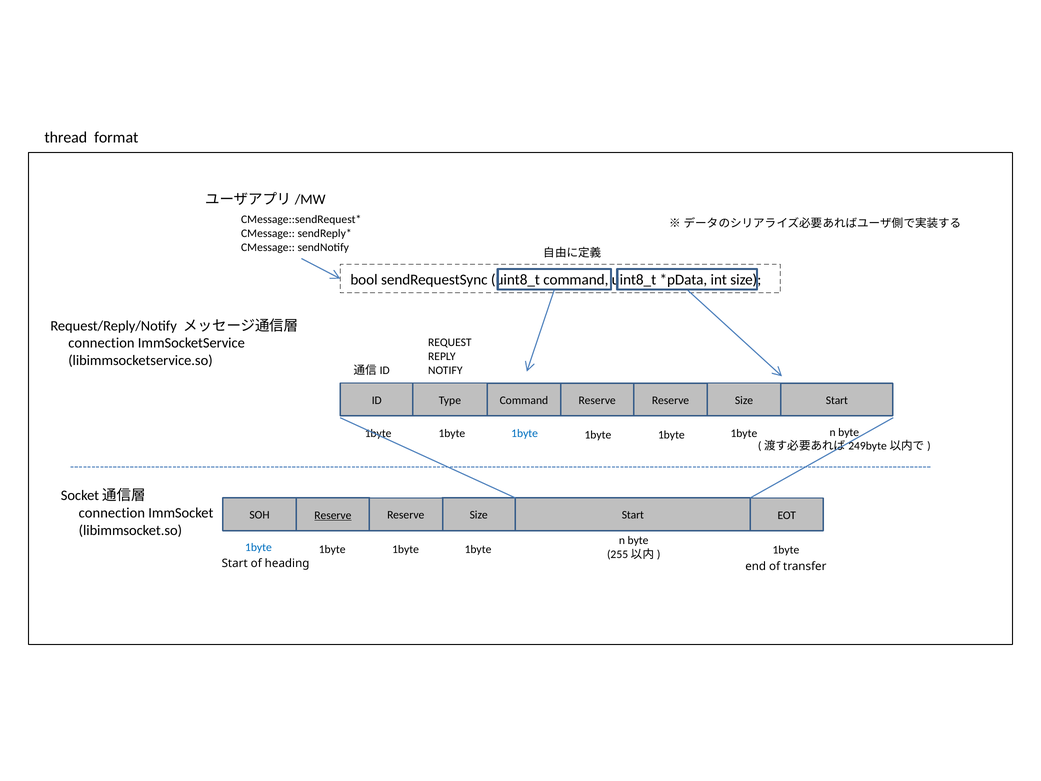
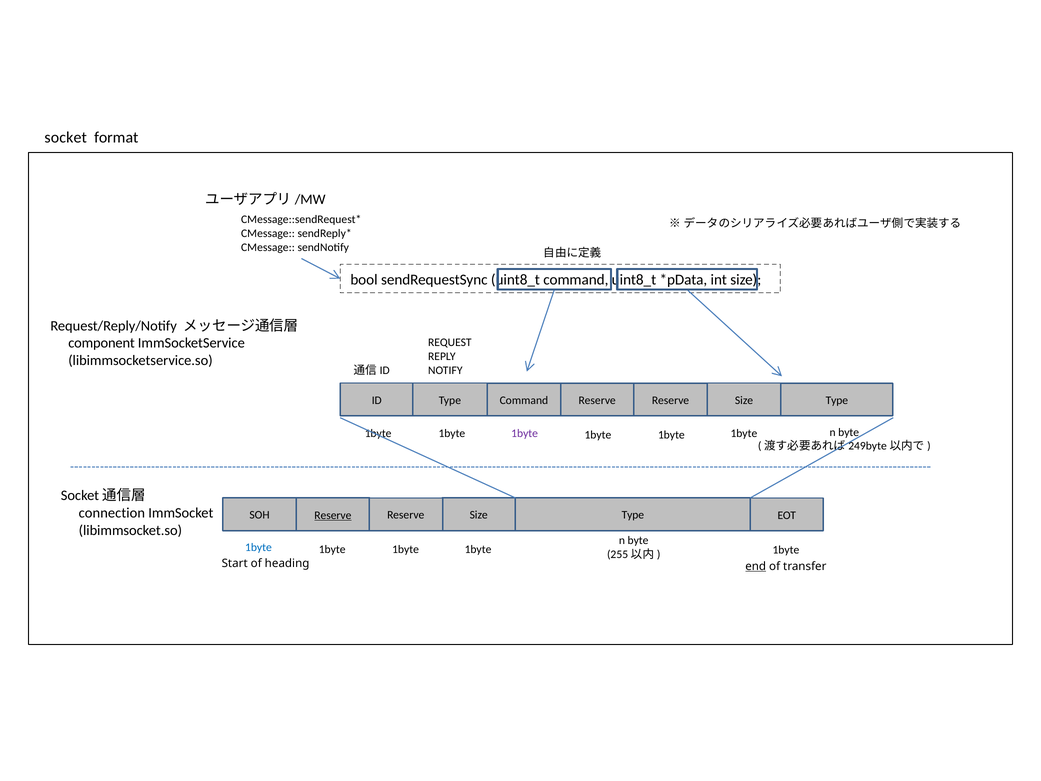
thread: thread -> socket
connection at (101, 343): connection -> component
Command Start: Start -> Type
1byte at (525, 433) colour: blue -> purple
Size Start: Start -> Type
end underline: none -> present
